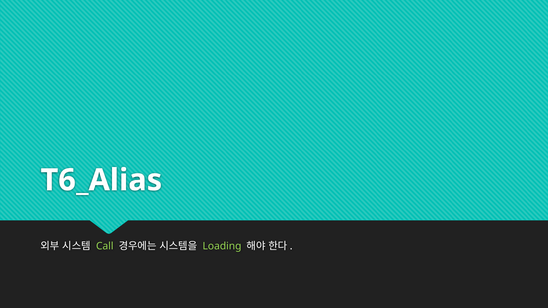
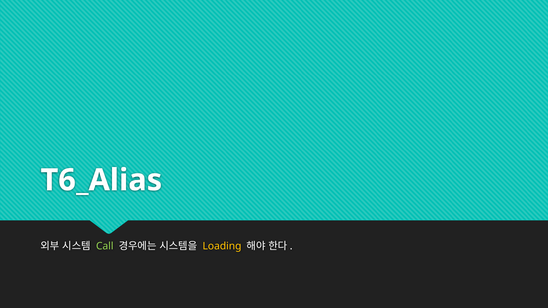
Loading colour: light green -> yellow
